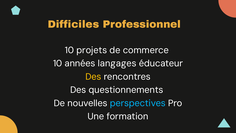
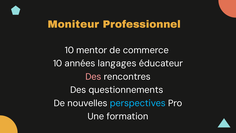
Difficiles: Difficiles -> Moniteur
projets: projets -> mentor
Des at (93, 77) colour: yellow -> pink
